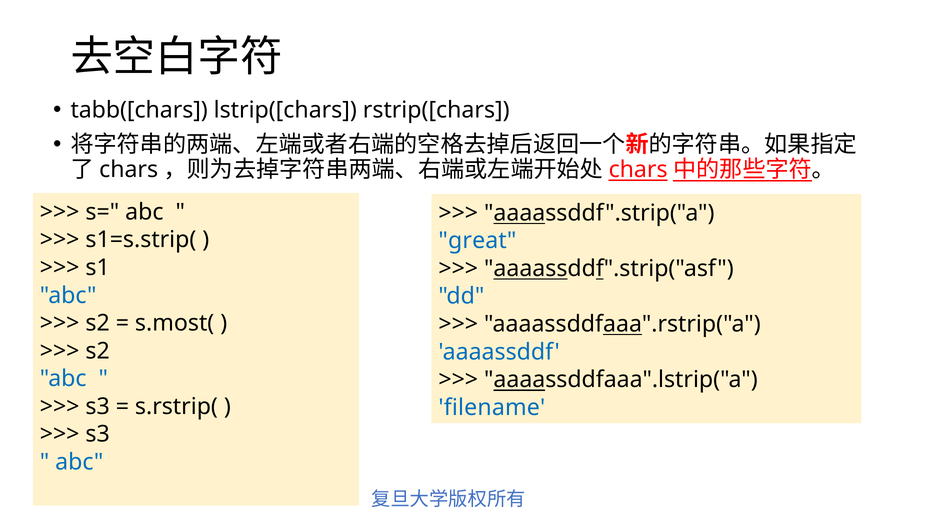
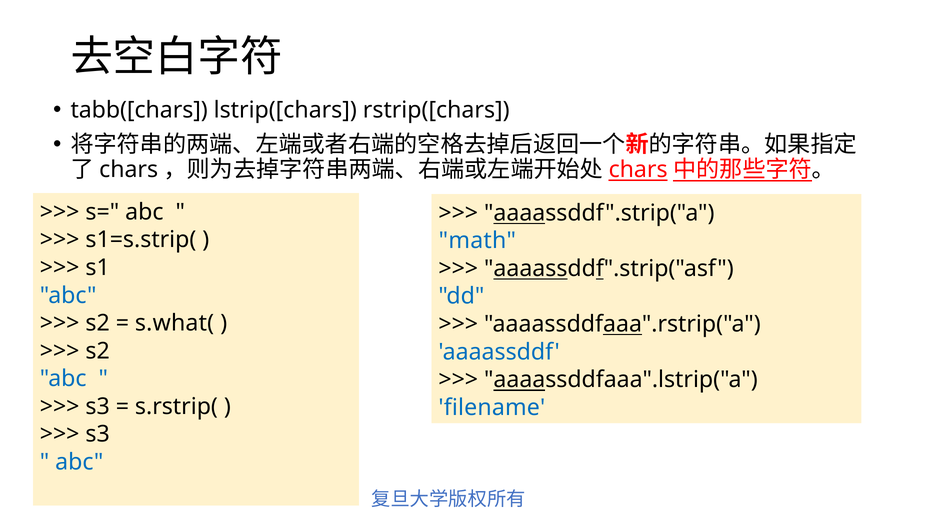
great: great -> math
s.most(: s.most( -> s.what(
